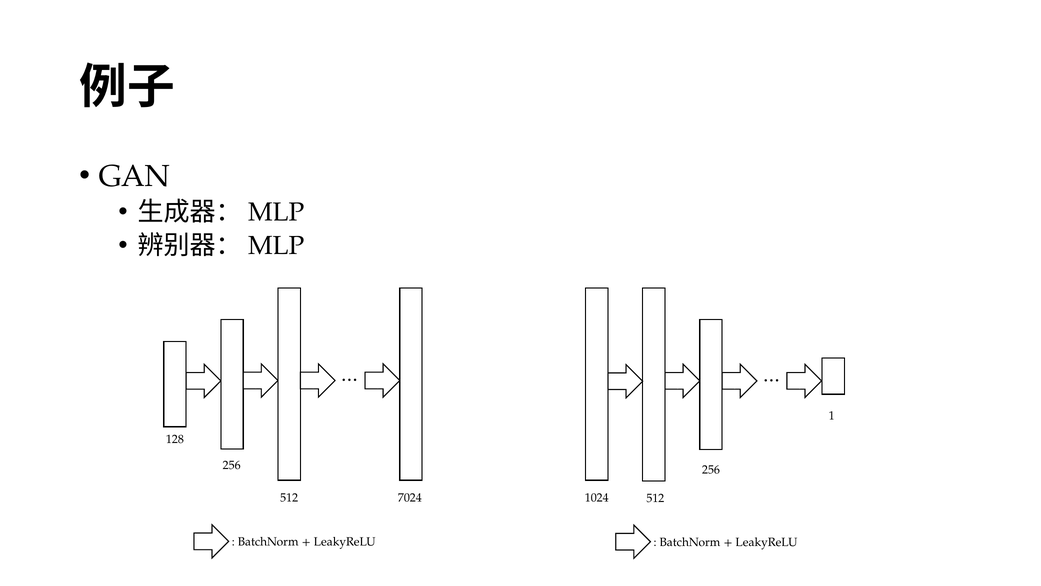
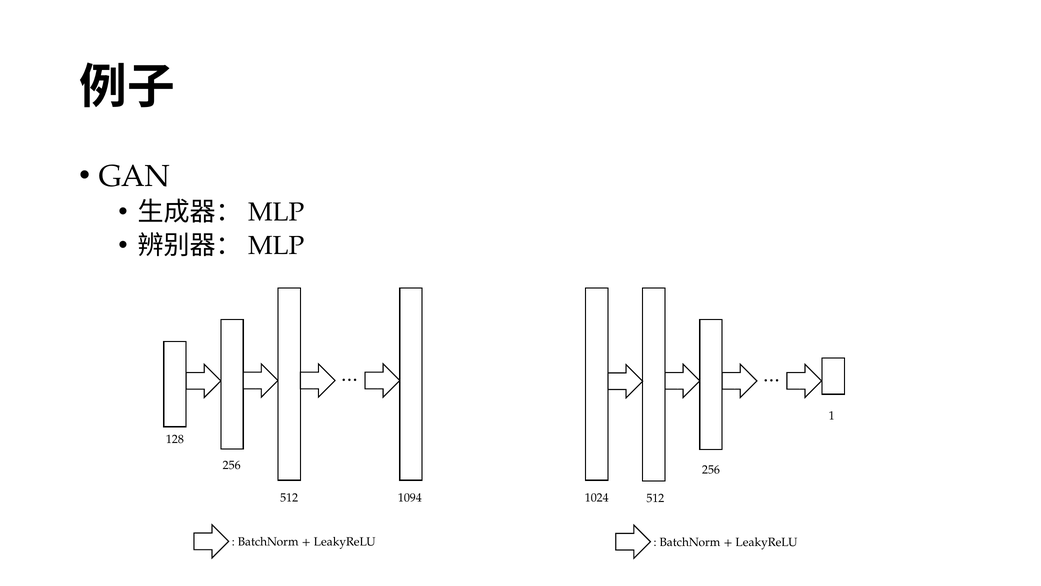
7024: 7024 -> 1094
